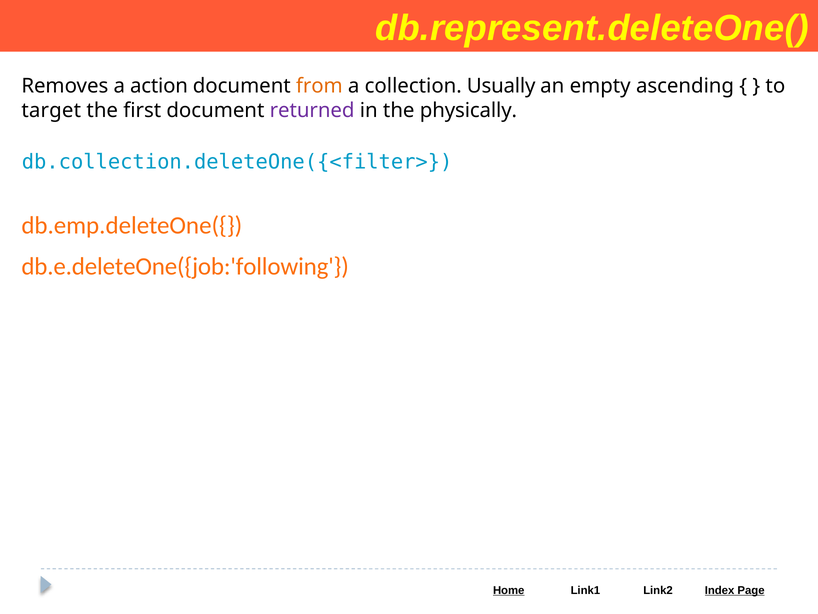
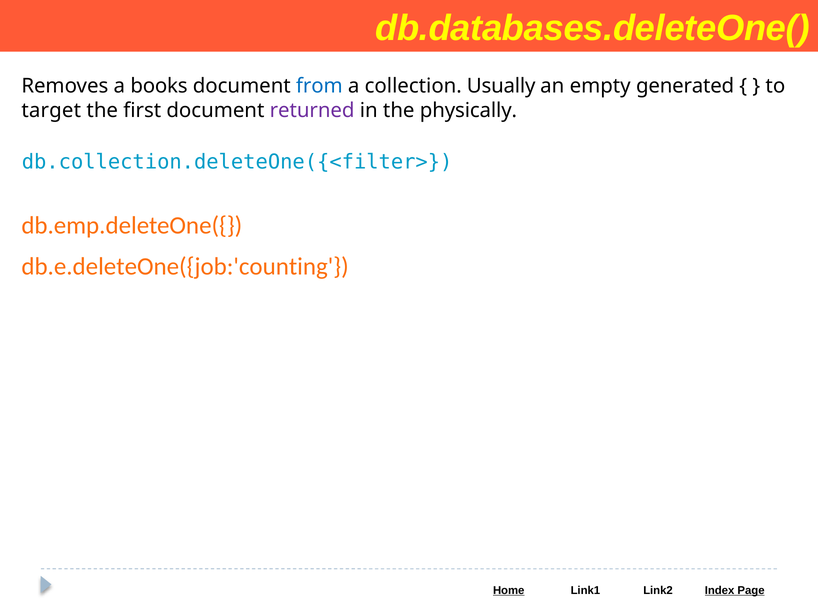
db.represent.deleteOne(: db.represent.deleteOne( -> db.databases.deleteOne(
action: action -> books
from colour: orange -> blue
ascending: ascending -> generated
db.e.deleteOne({job:'following: db.e.deleteOne({job:'following -> db.e.deleteOne({job:'counting
